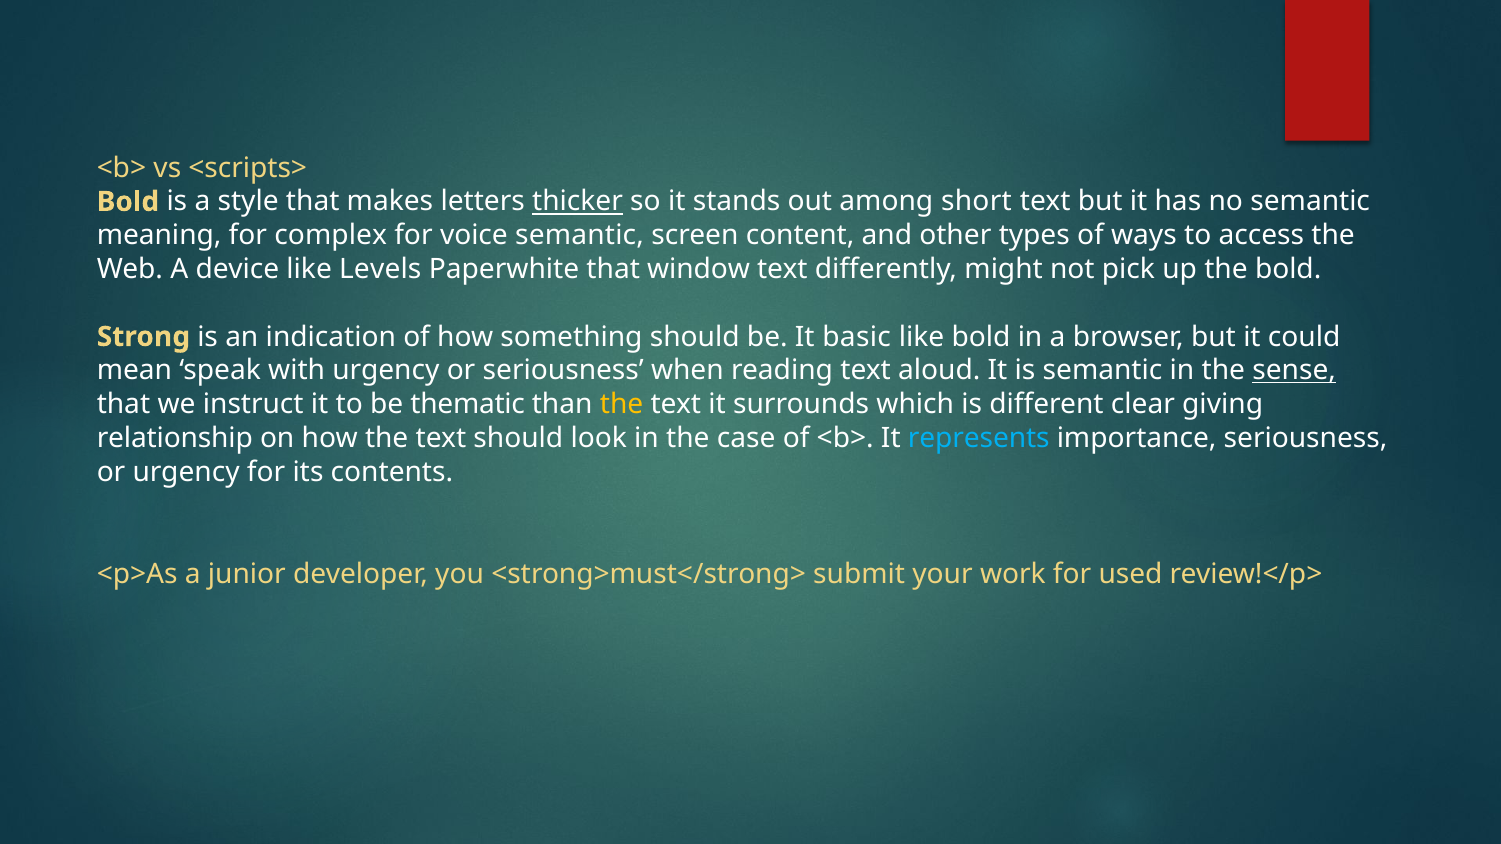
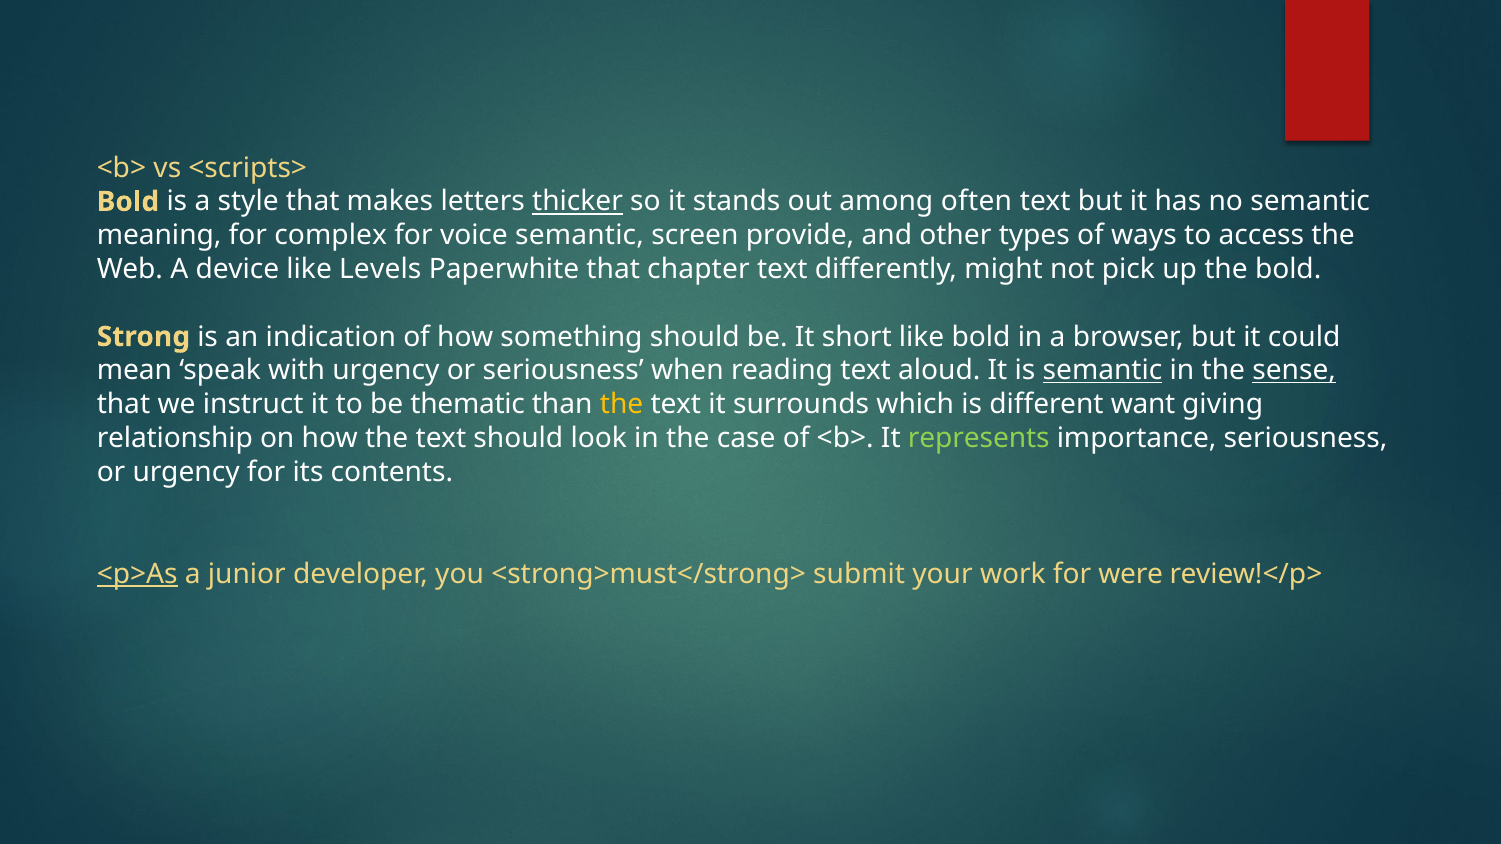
short: short -> often
content: content -> provide
window: window -> chapter
basic: basic -> short
semantic at (1103, 371) underline: none -> present
clear: clear -> want
represents colour: light blue -> light green
<p>As underline: none -> present
used: used -> were
